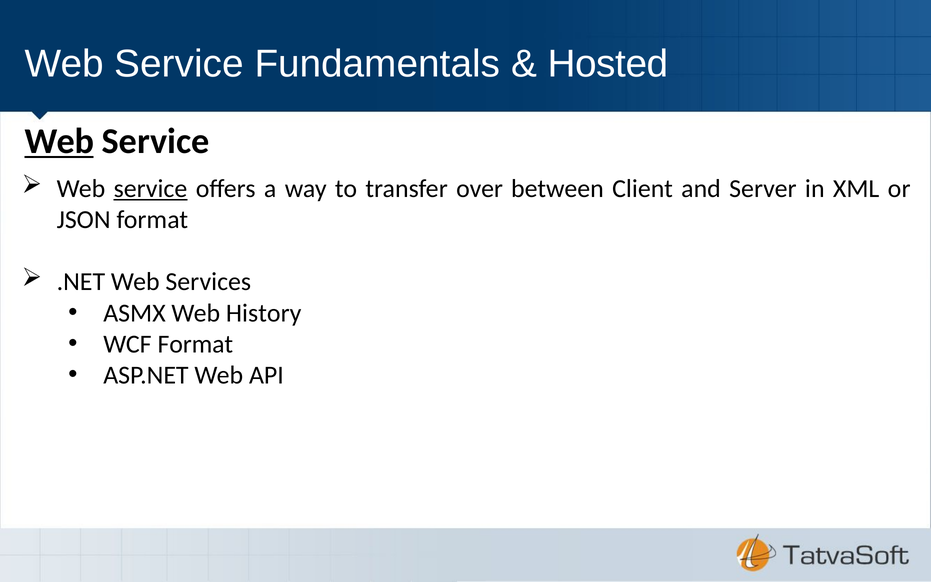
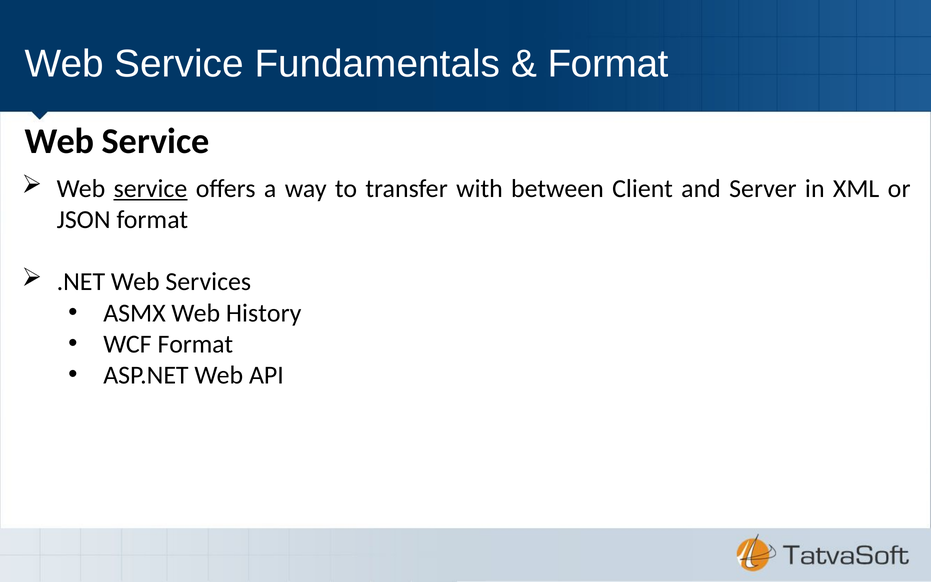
Hosted at (608, 64): Hosted -> Format
Web at (59, 141) underline: present -> none
over: over -> with
